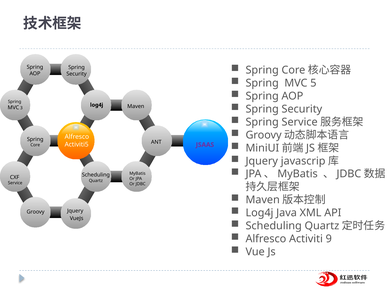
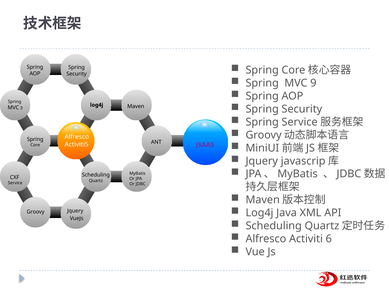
5: 5 -> 9
9: 9 -> 6
